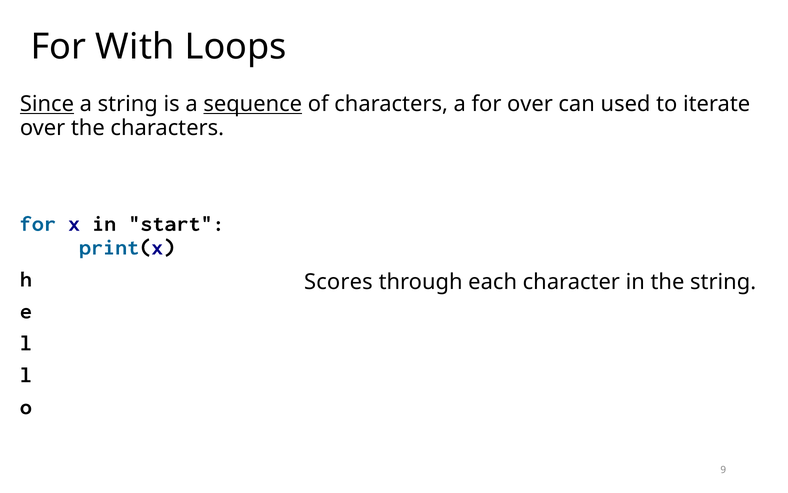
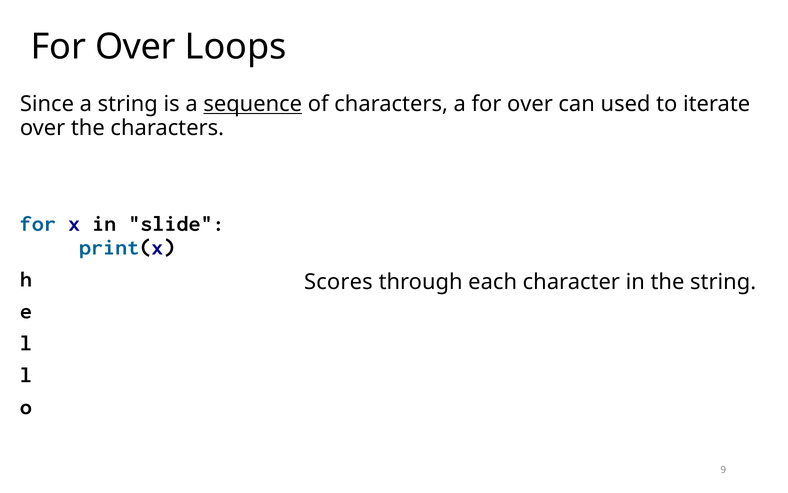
With at (135, 47): With -> Over
Since underline: present -> none
start: start -> slide
